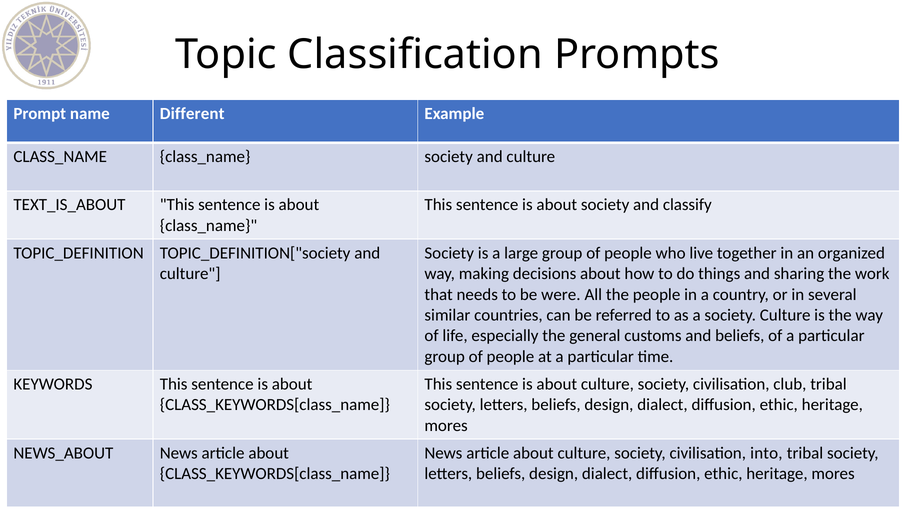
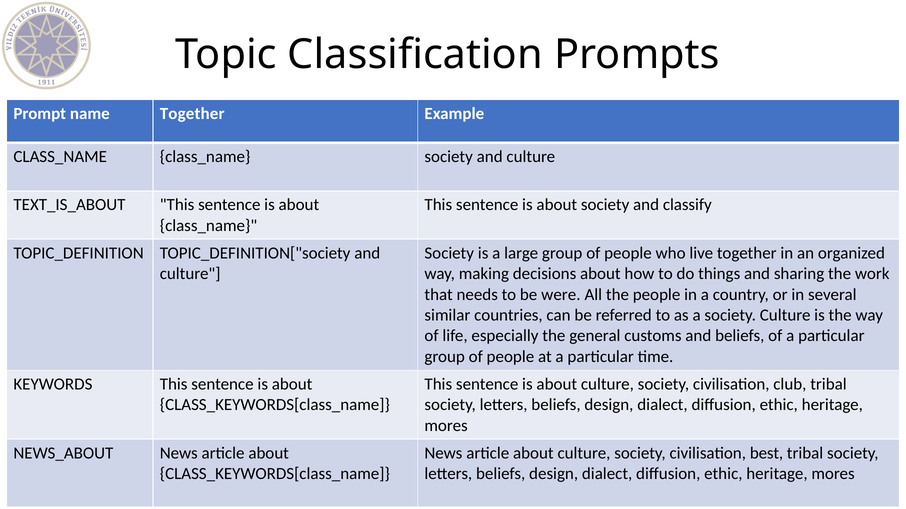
name Different: Different -> Together
into: into -> best
